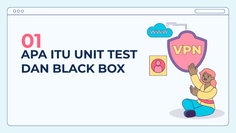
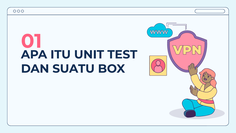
BLACK: BLACK -> SUATU
